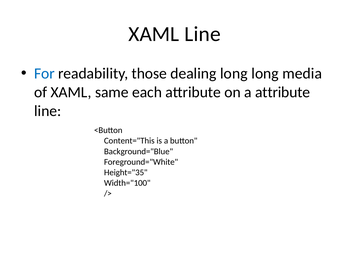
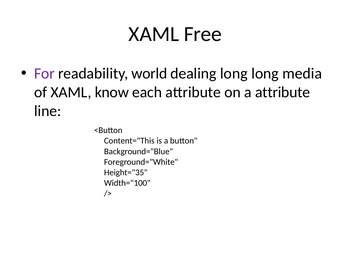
XAML Line: Line -> Free
For colour: blue -> purple
those: those -> world
same: same -> know
